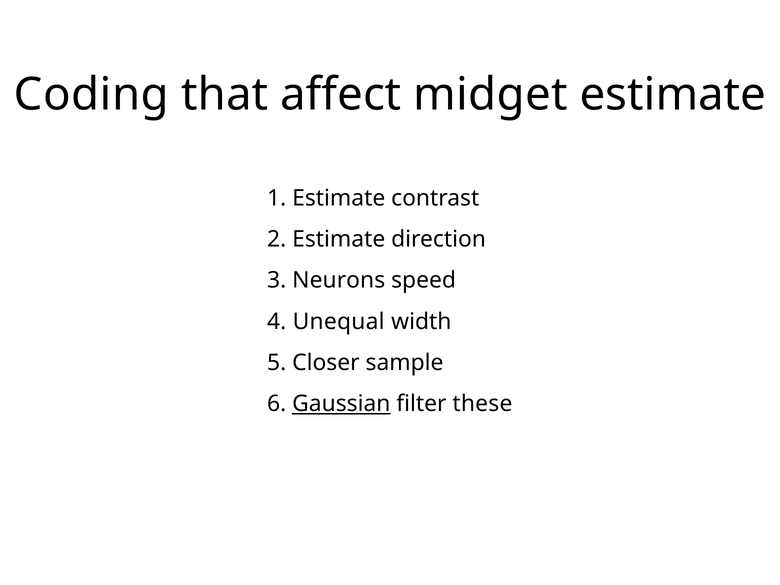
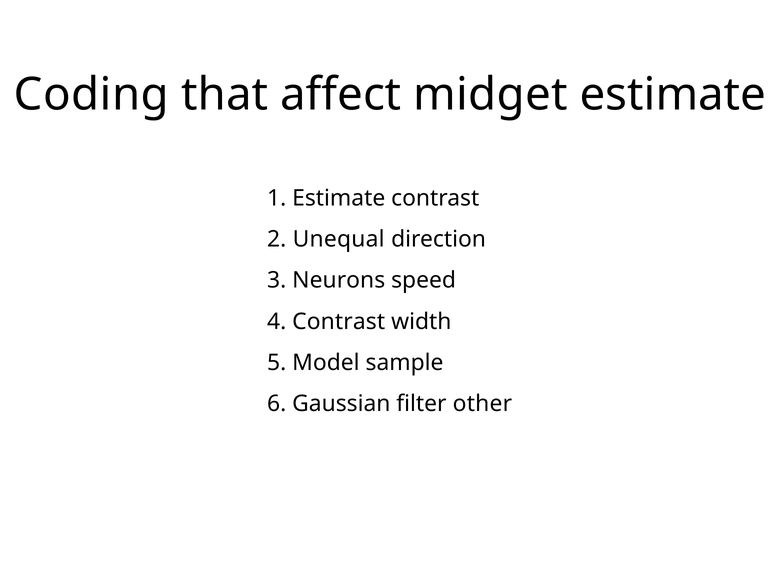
Estimate at (339, 239): Estimate -> Unequal
Unequal at (339, 322): Unequal -> Contrast
Closer: Closer -> Model
Gaussian underline: present -> none
these: these -> other
